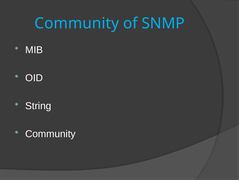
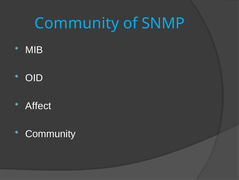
String: String -> Affect
